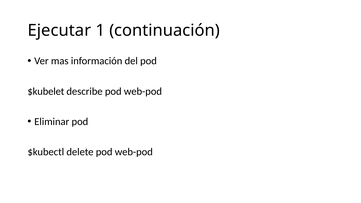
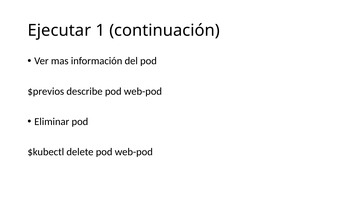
$kubelet: $kubelet -> $previos
